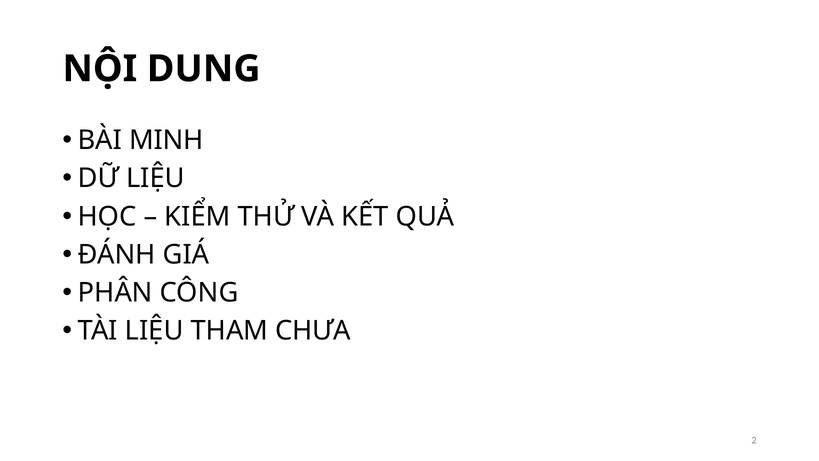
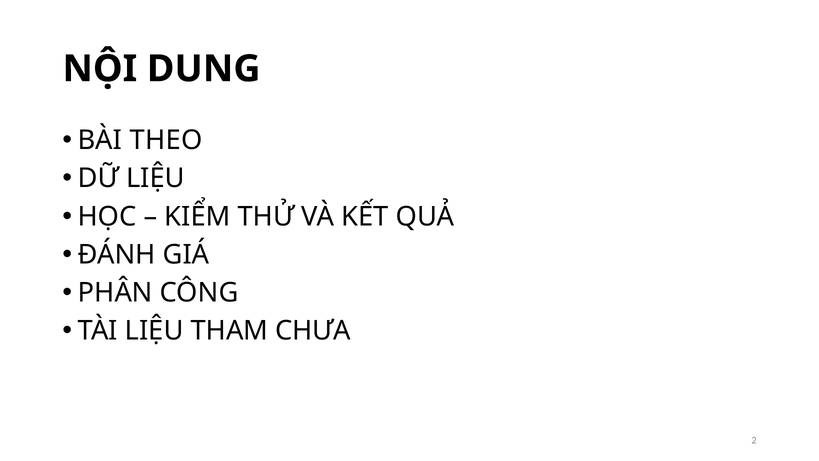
MINH: MINH -> THEO
